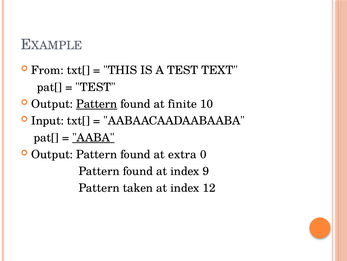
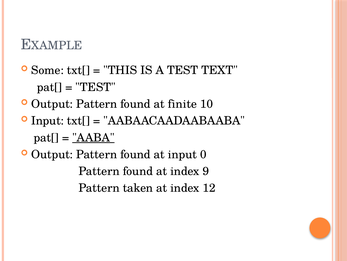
From: From -> Some
Pattern at (97, 104) underline: present -> none
at extra: extra -> input
